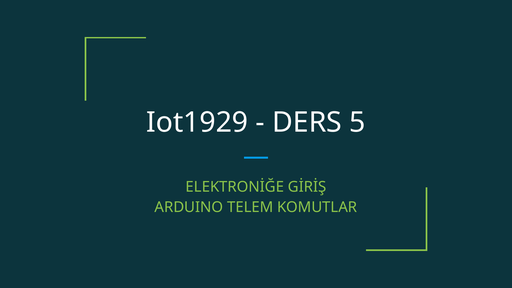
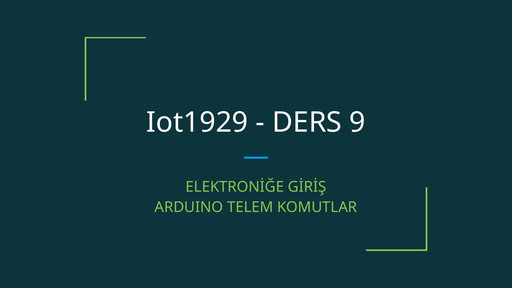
5: 5 -> 9
